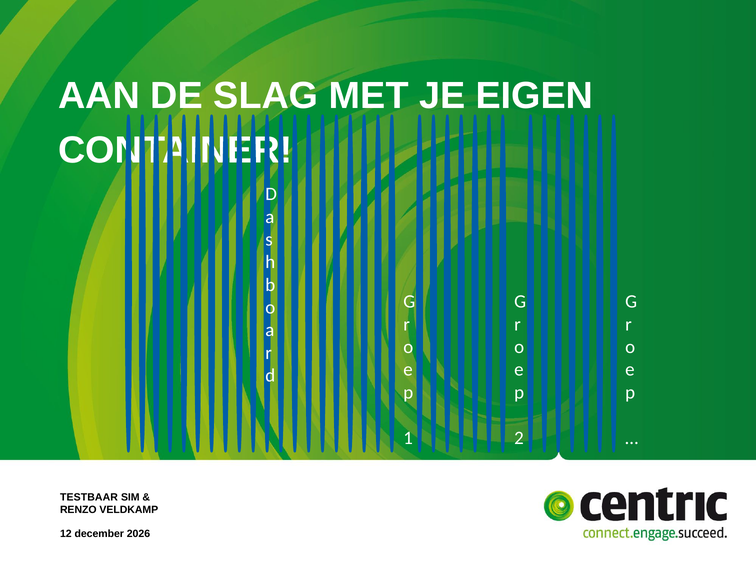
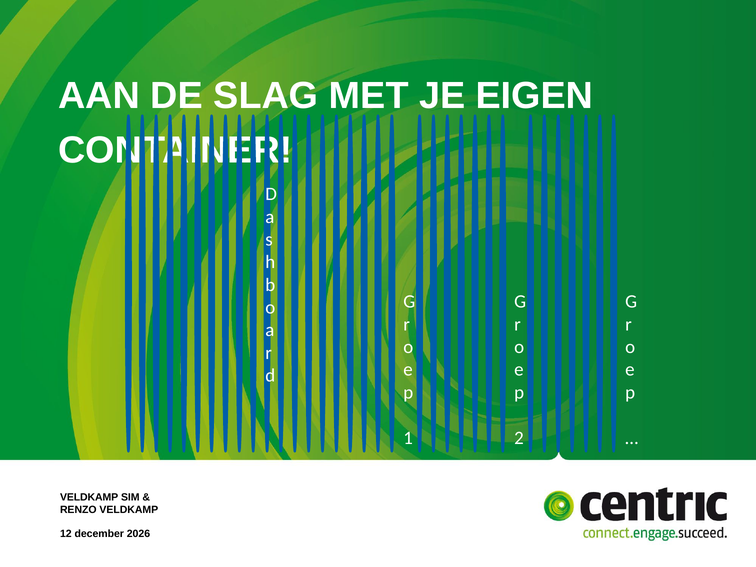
TESTBAAR at (89, 497): TESTBAAR -> VELDKAMP
